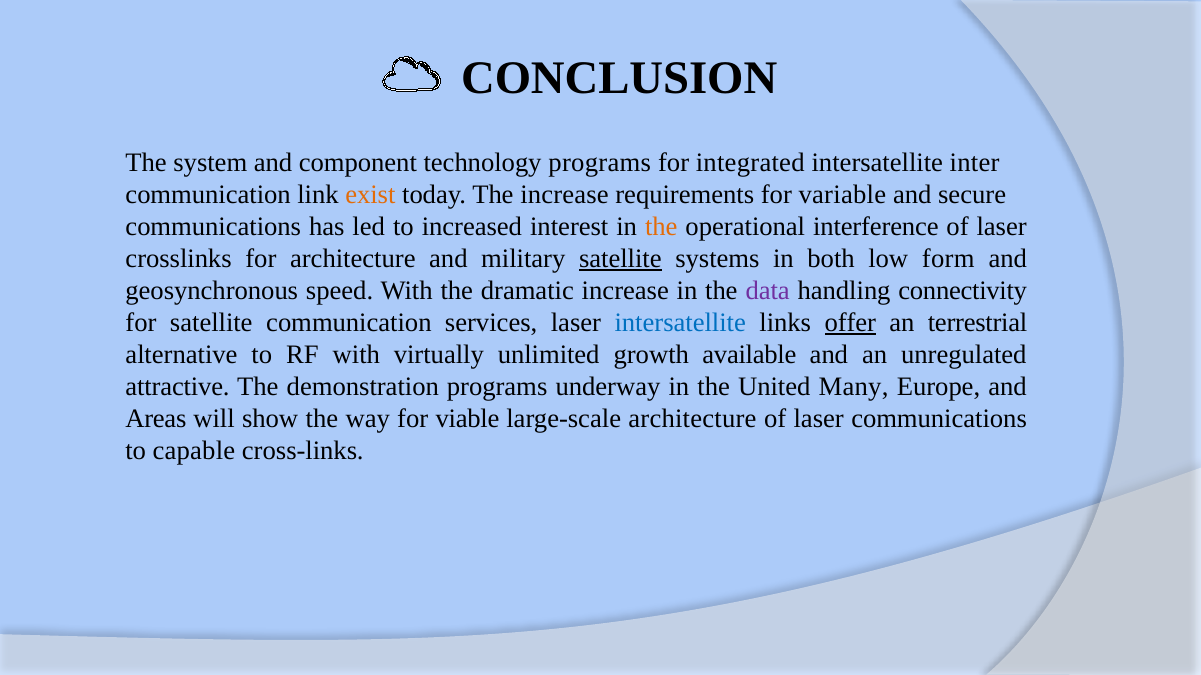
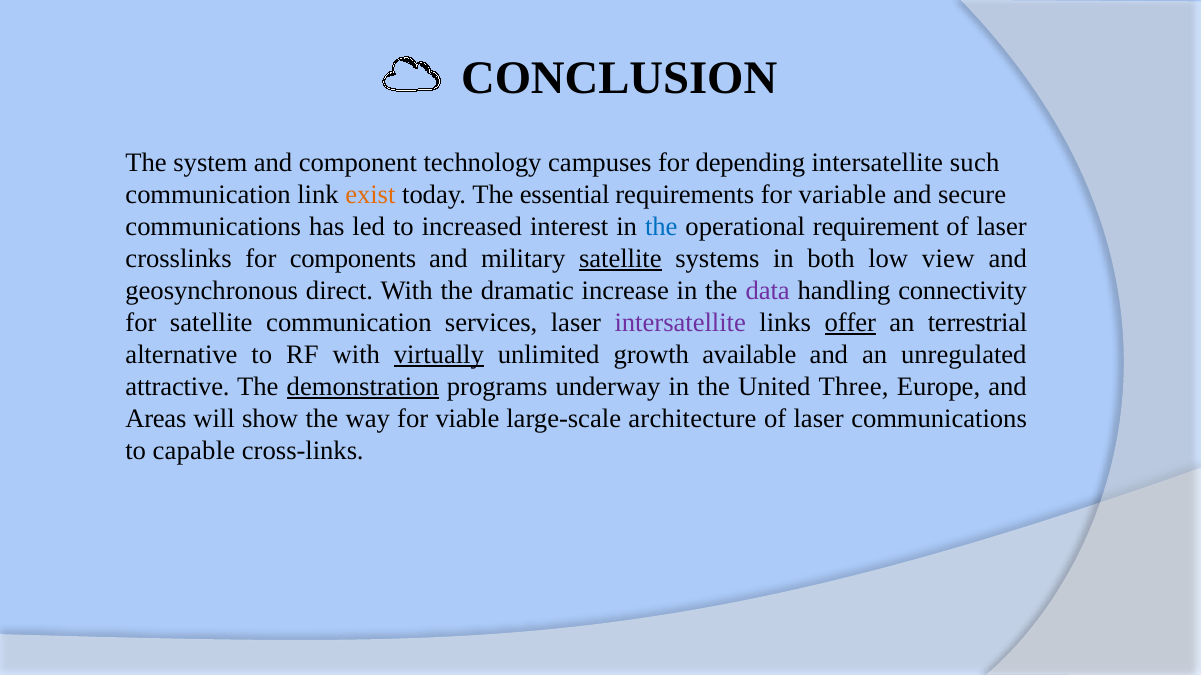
technology programs: programs -> campuses
integrated: integrated -> depending
inter: inter -> such
The increase: increase -> essential
the at (661, 227) colour: orange -> blue
interference: interference -> requirement
for architecture: architecture -> components
form: form -> view
speed: speed -> direct
intersatellite at (680, 323) colour: blue -> purple
virtually underline: none -> present
demonstration underline: none -> present
Many: Many -> Three
